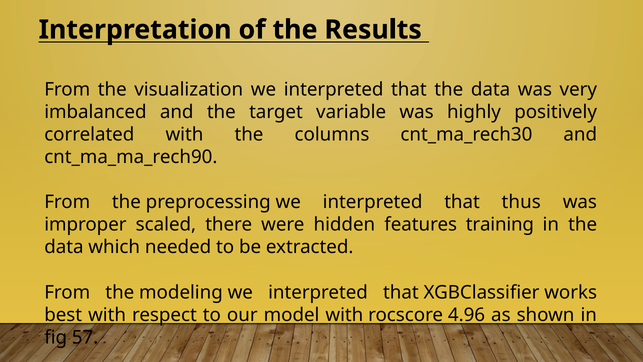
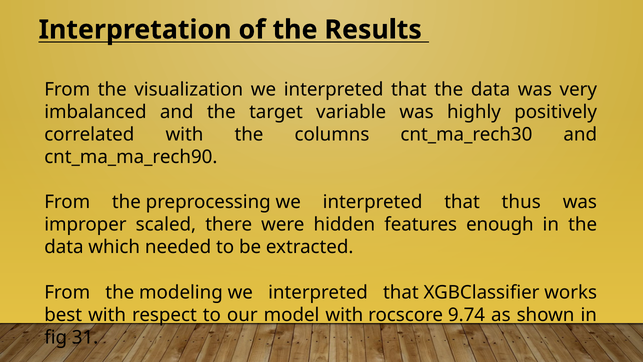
training: training -> enough
4.96: 4.96 -> 9.74
57: 57 -> 31
